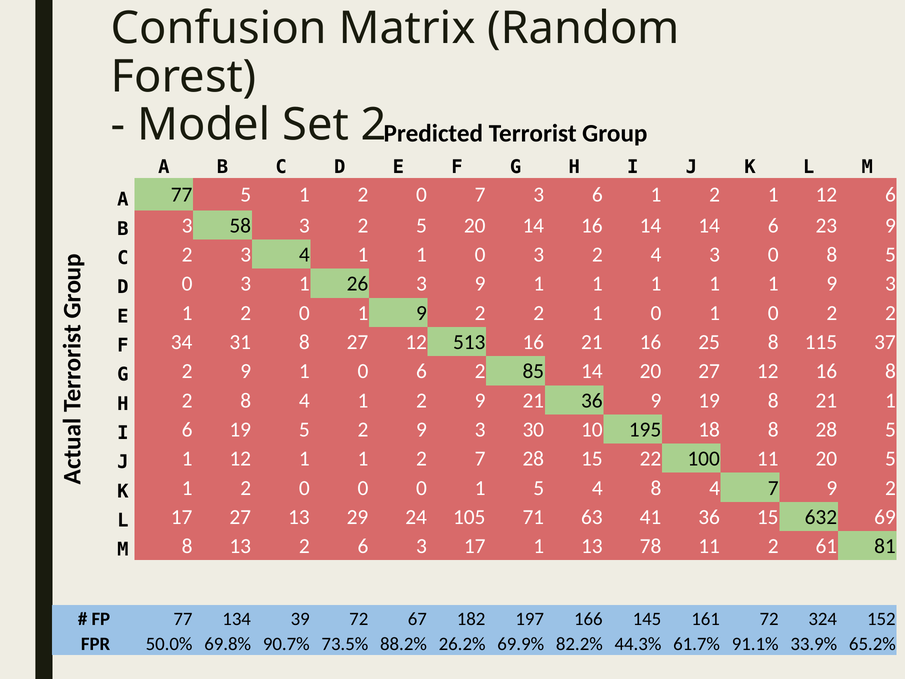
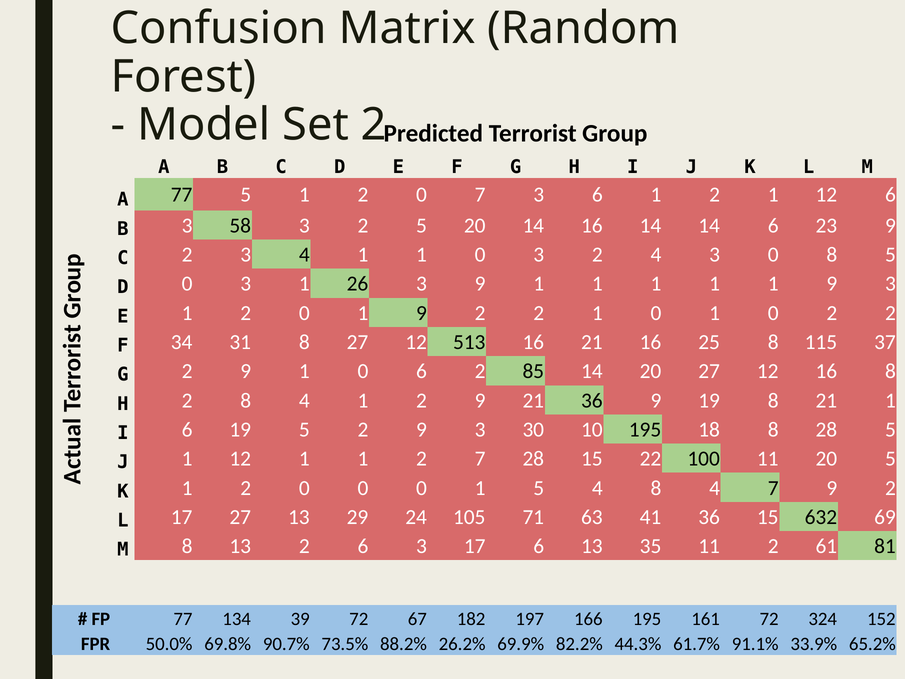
17 1: 1 -> 6
78: 78 -> 35
166 145: 145 -> 195
